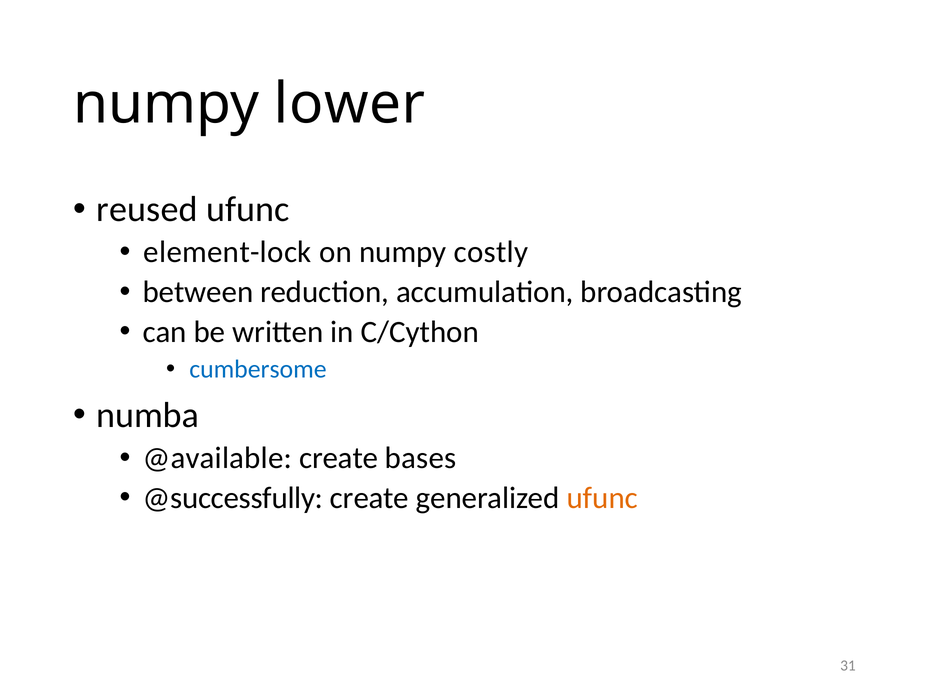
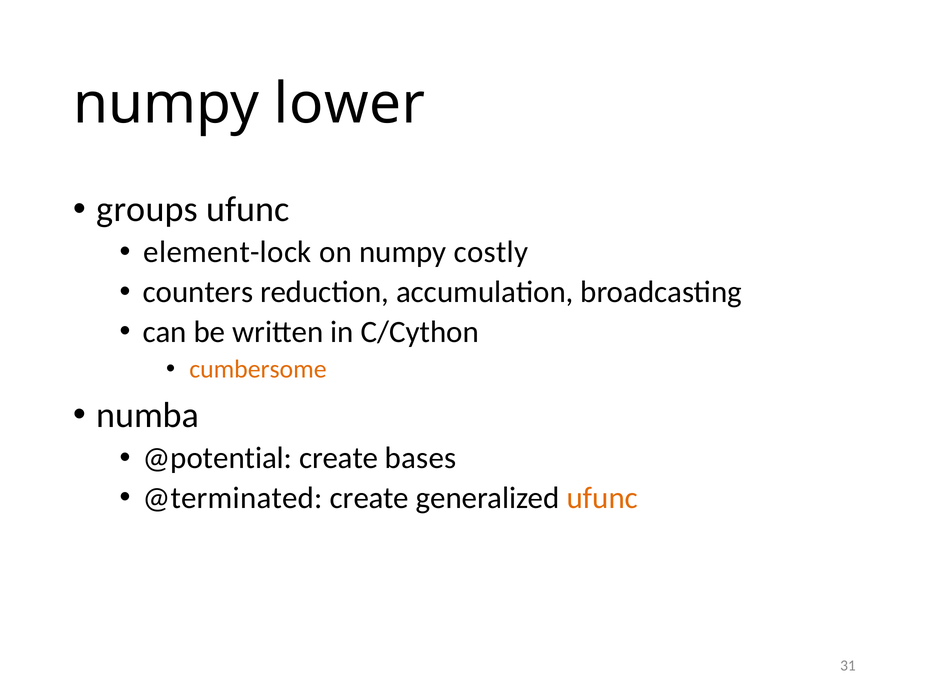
reused: reused -> groups
between: between -> counters
cumbersome colour: blue -> orange
@available: @available -> @potential
@successfully: @successfully -> @terminated
